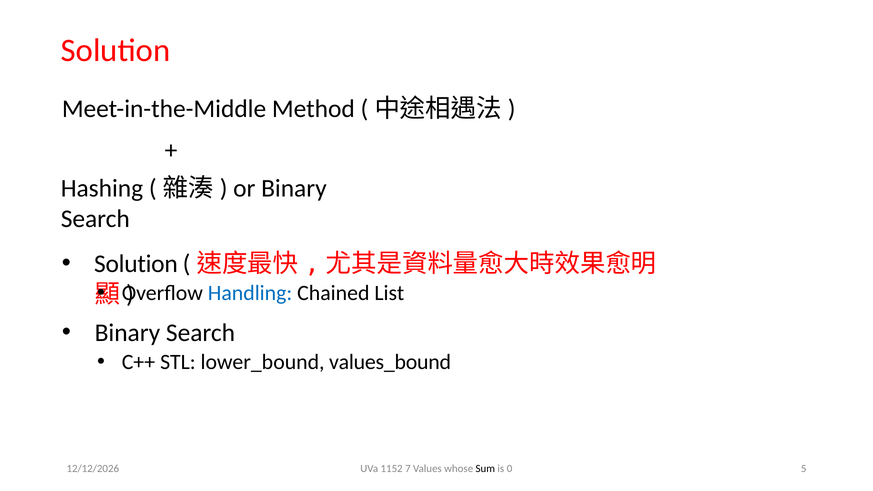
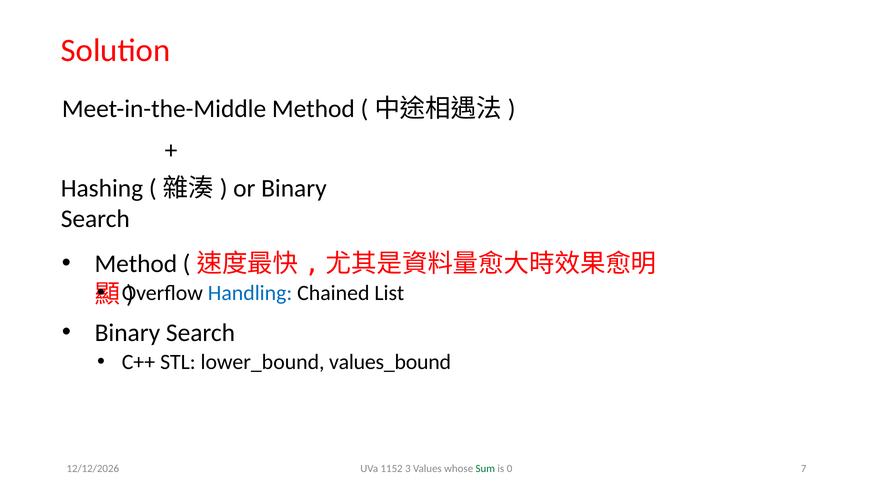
Solution at (136, 264): Solution -> Method
7: 7 -> 3
Sum colour: black -> green
5: 5 -> 7
